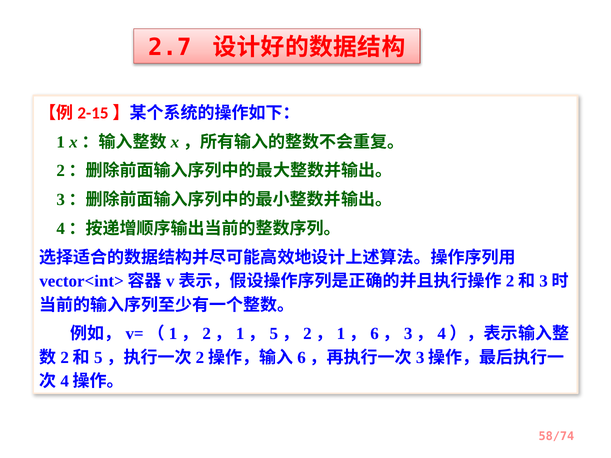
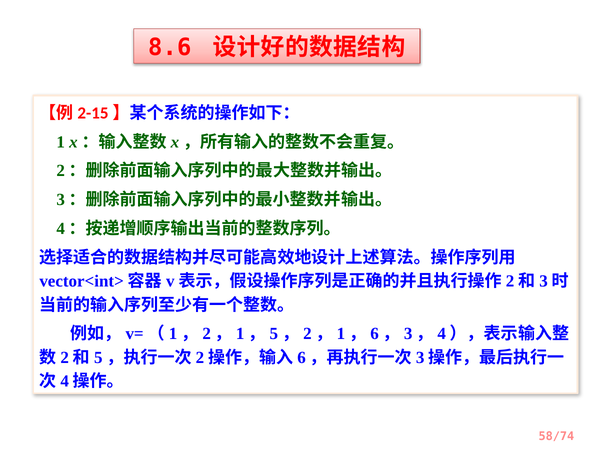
2.7: 2.7 -> 8.6
